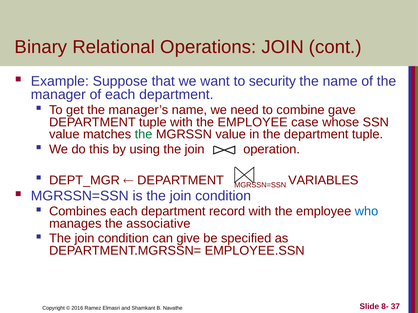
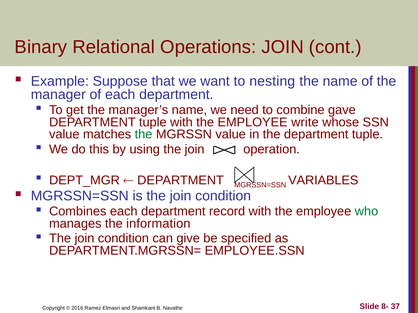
security: security -> nesting
case: case -> write
who colour: blue -> green
associative: associative -> information
